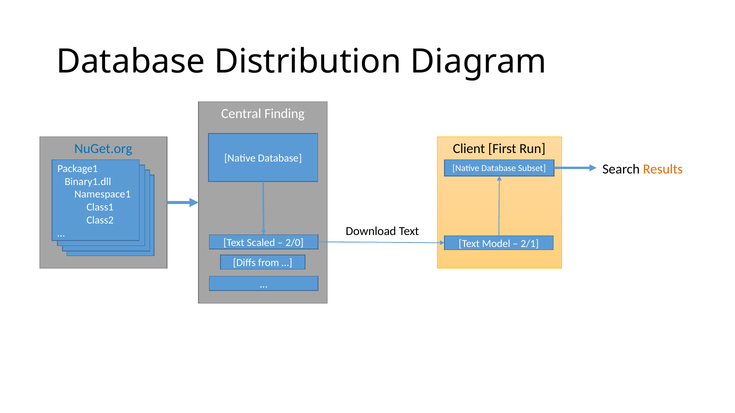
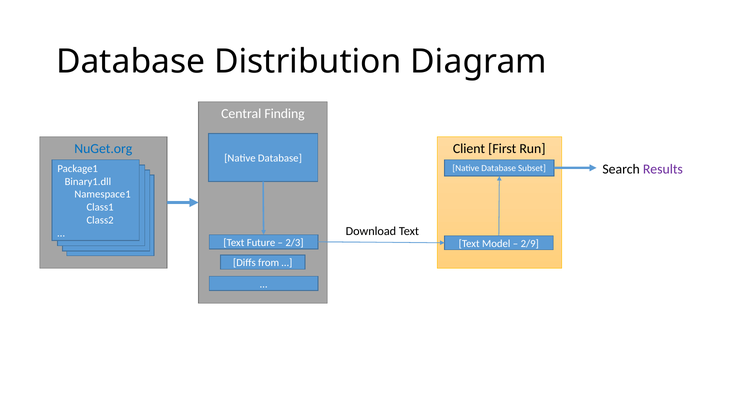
Results colour: orange -> purple
Scaled: Scaled -> Future
2/0: 2/0 -> 2/3
2/1: 2/1 -> 2/9
